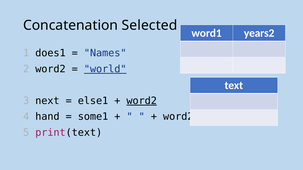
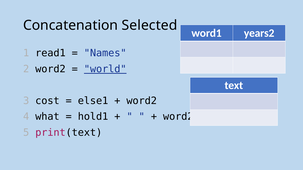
does1: does1 -> read1
next: next -> cost
word2 at (142, 101) underline: present -> none
hand: hand -> what
some1: some1 -> hold1
